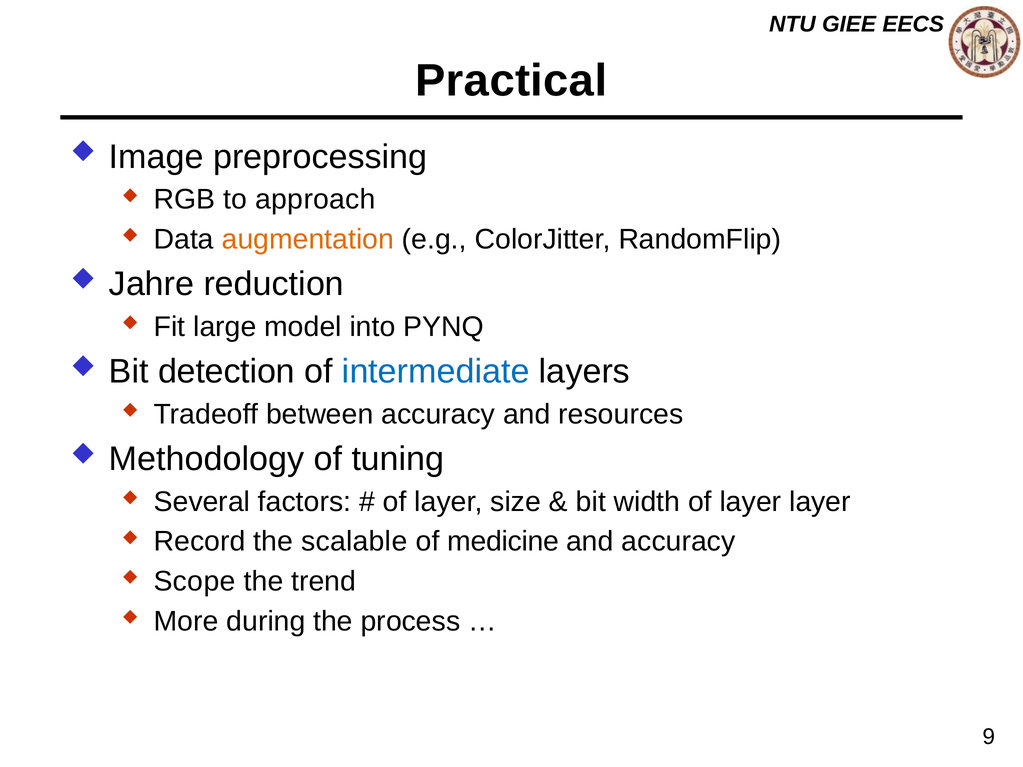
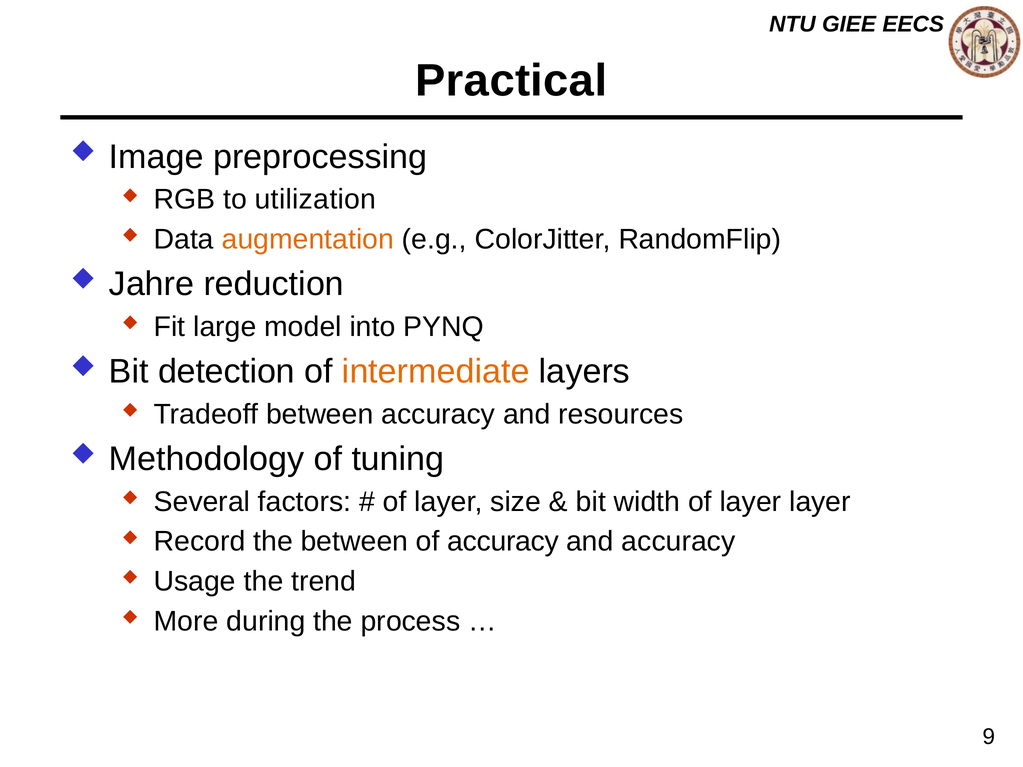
approach: approach -> utilization
intermediate colour: blue -> orange
the scalable: scalable -> between
of medicine: medicine -> accuracy
Scope: Scope -> Usage
